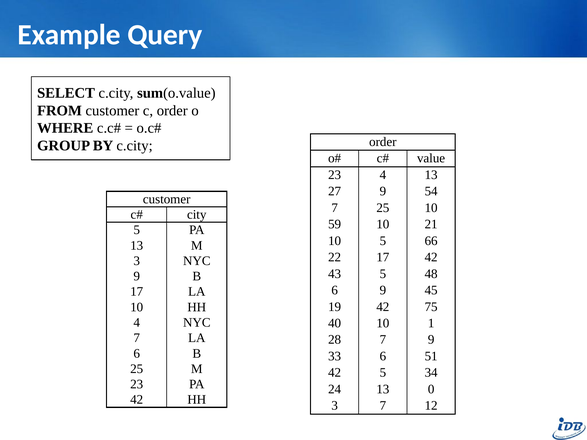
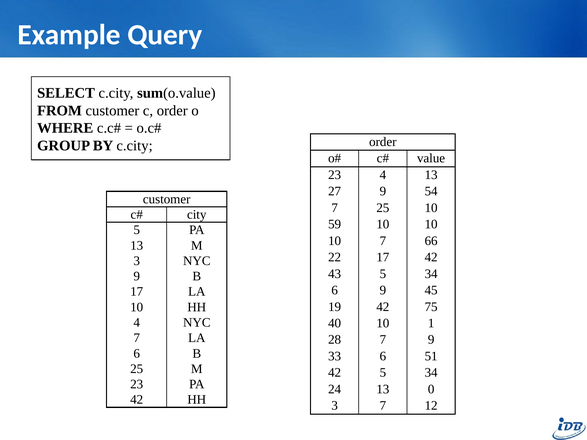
59 10 21: 21 -> 10
10 5: 5 -> 7
43 5 48: 48 -> 34
